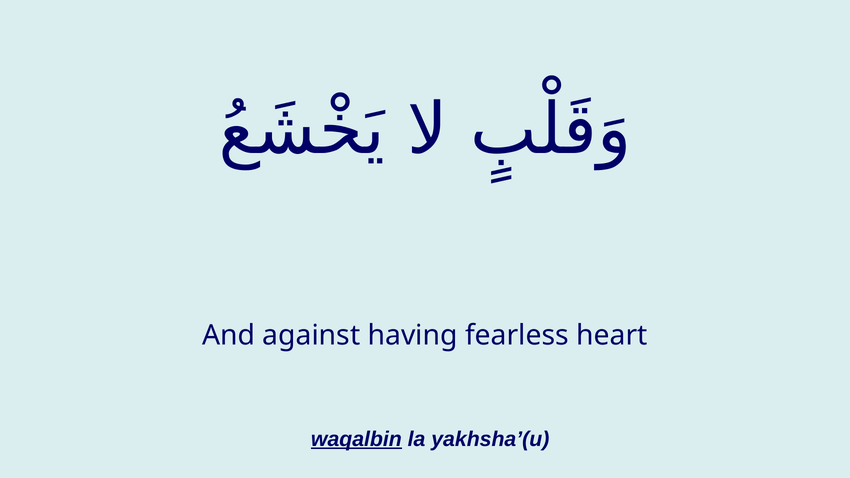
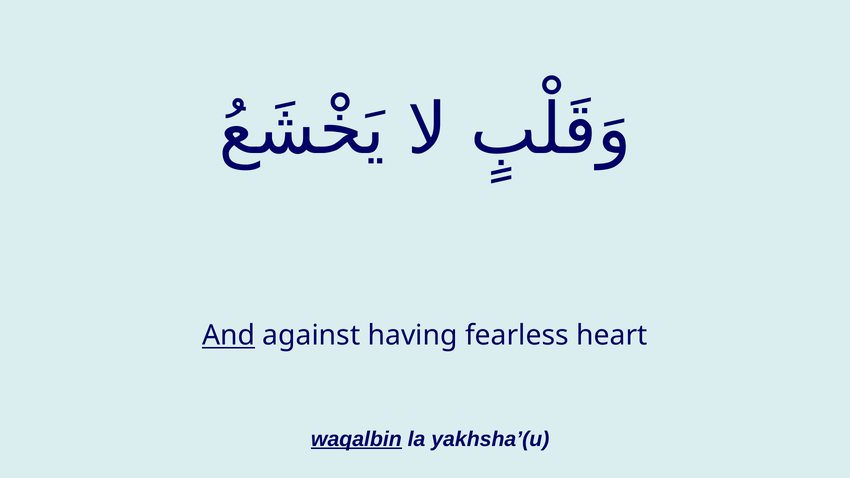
And underline: none -> present
